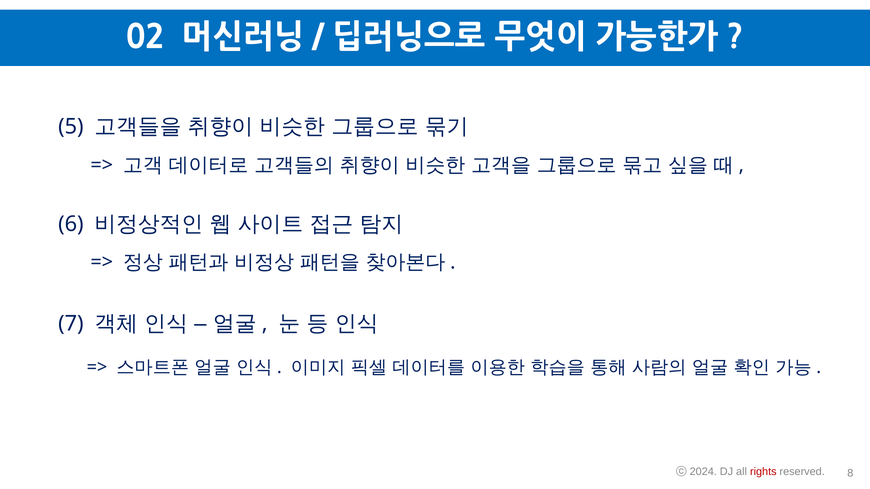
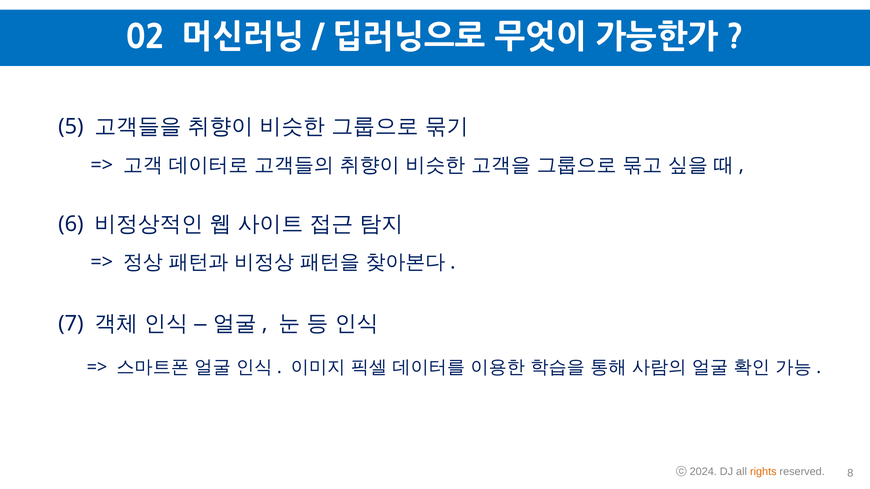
rights colour: red -> orange
